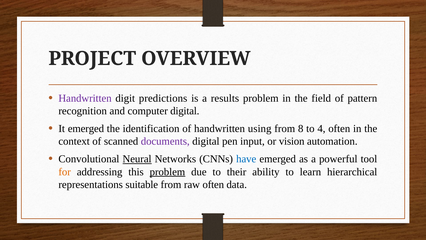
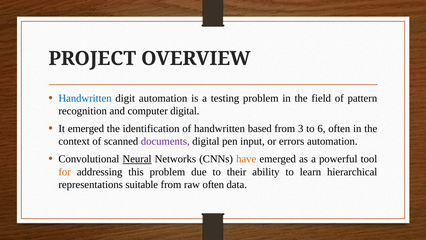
Handwritten at (85, 98) colour: purple -> blue
digit predictions: predictions -> automation
results: results -> testing
using: using -> based
8: 8 -> 3
4: 4 -> 6
vision: vision -> errors
have colour: blue -> orange
problem at (167, 172) underline: present -> none
